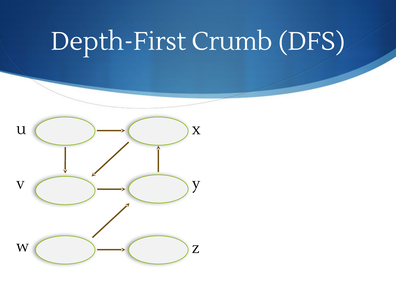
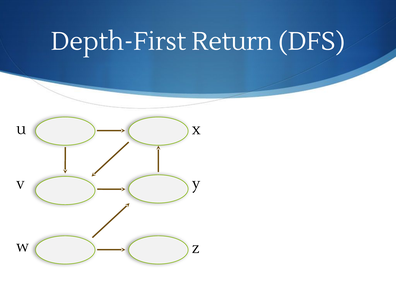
Crumb: Crumb -> Return
